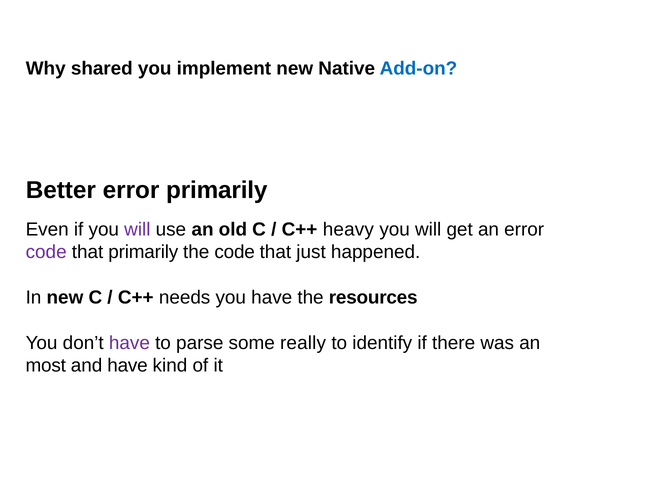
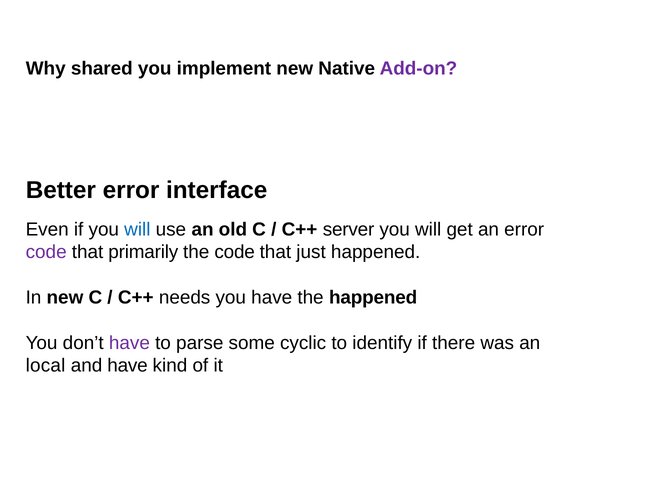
Add-on colour: blue -> purple
error primarily: primarily -> interface
will at (137, 230) colour: purple -> blue
heavy: heavy -> server
the resources: resources -> happened
really: really -> cyclic
most: most -> local
